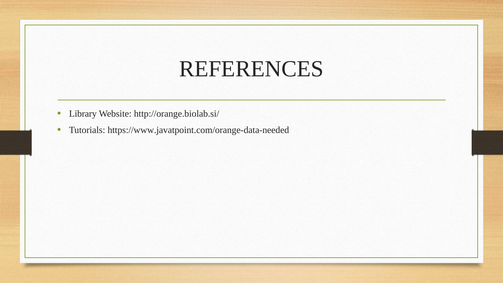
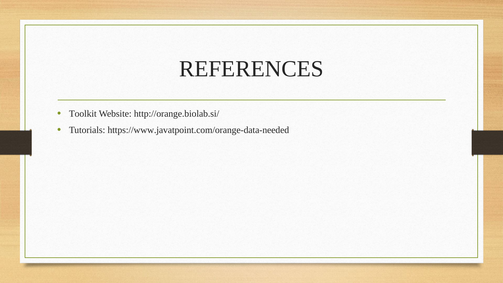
Library: Library -> Toolkit
